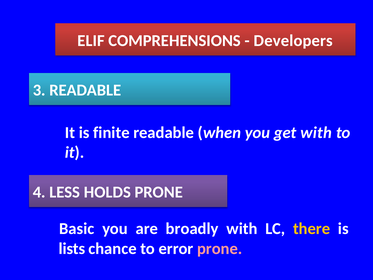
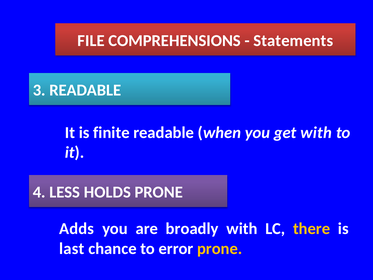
ELIF: ELIF -> FILE
Developers: Developers -> Statements
Basic: Basic -> Adds
lists: lists -> last
prone at (220, 248) colour: pink -> yellow
